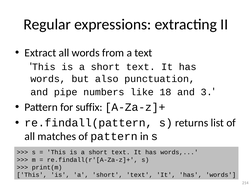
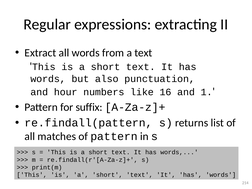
pipe: pipe -> hour
18: 18 -> 16
3: 3 -> 1
